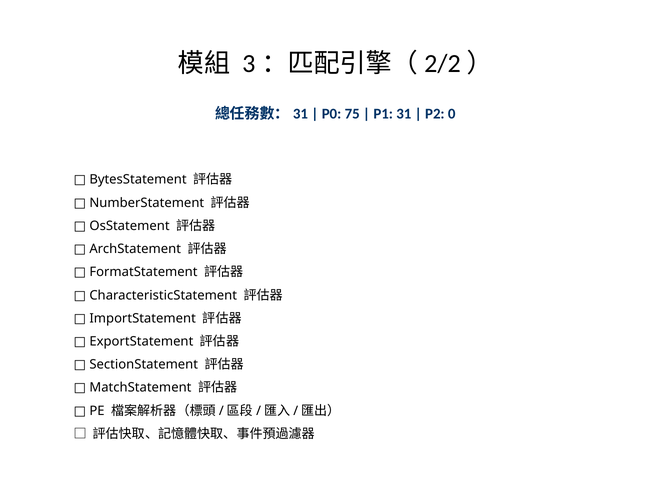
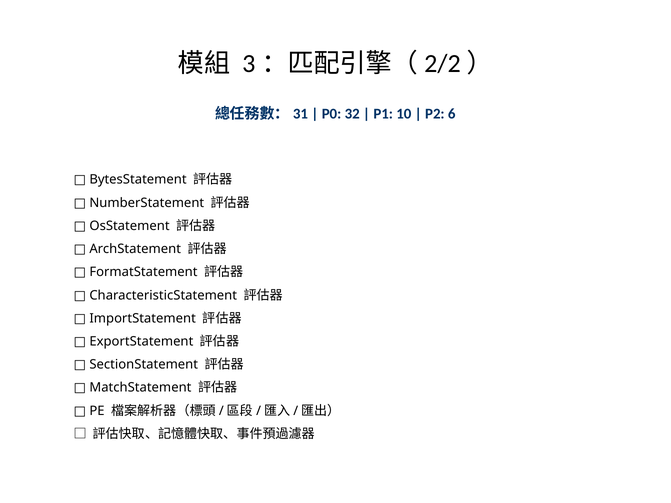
75: 75 -> 32
31: 31 -> 10
0: 0 -> 6
